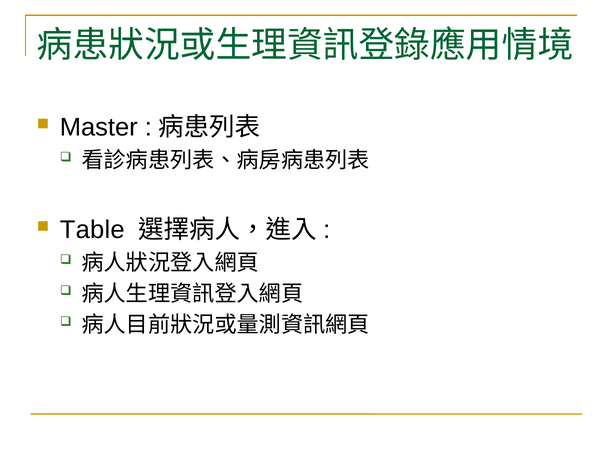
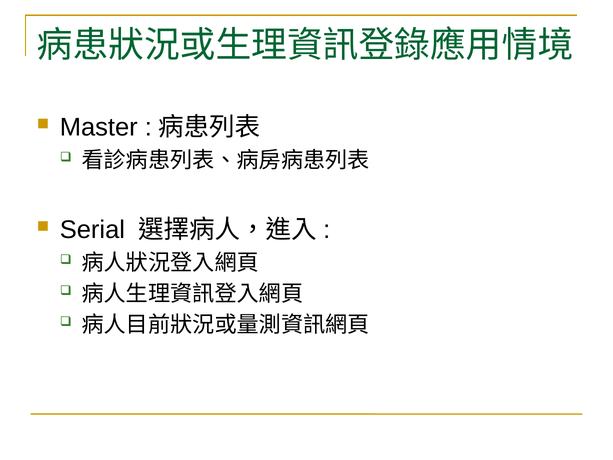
Table: Table -> Serial
